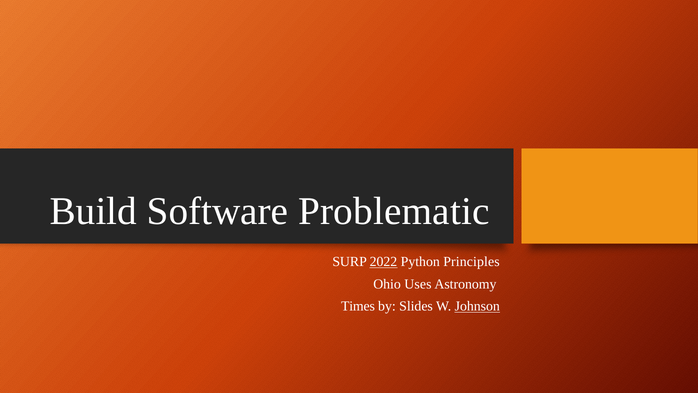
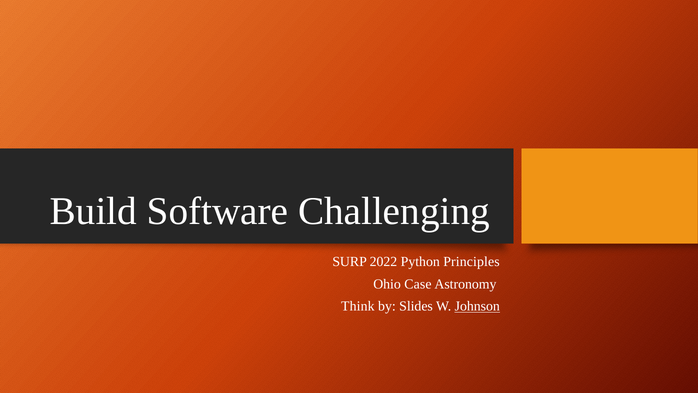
Problematic: Problematic -> Challenging
2022 underline: present -> none
Uses: Uses -> Case
Times: Times -> Think
